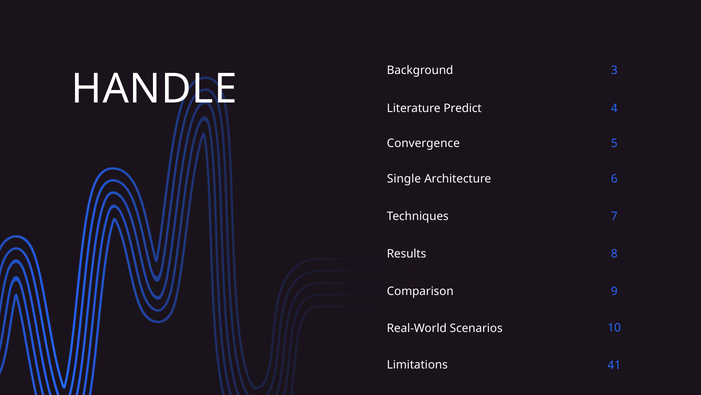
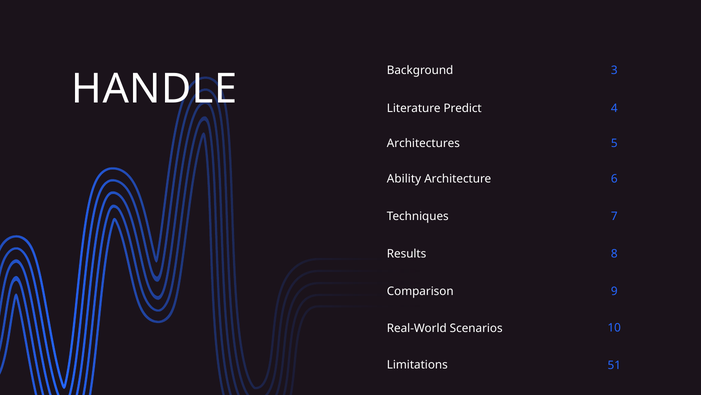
Convergence: Convergence -> Architectures
Single: Single -> Ability
41: 41 -> 51
